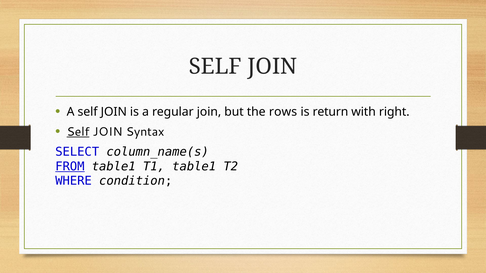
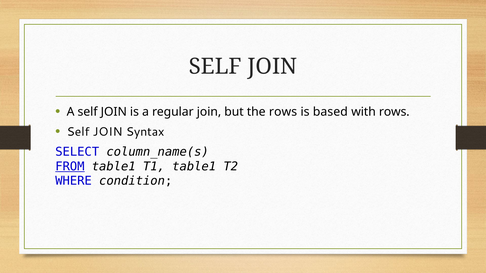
return: return -> based
with right: right -> rows
Self at (78, 132) underline: present -> none
